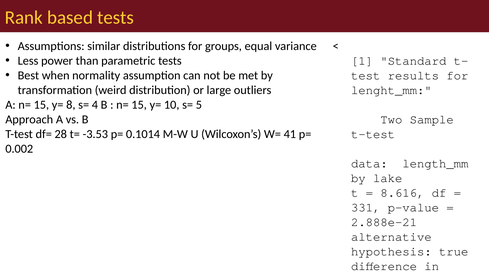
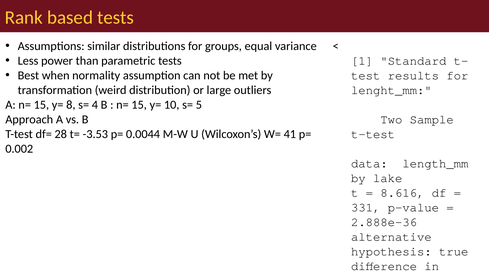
0.1014: 0.1014 -> 0.0044
2.888e-21: 2.888e-21 -> 2.888e-36
